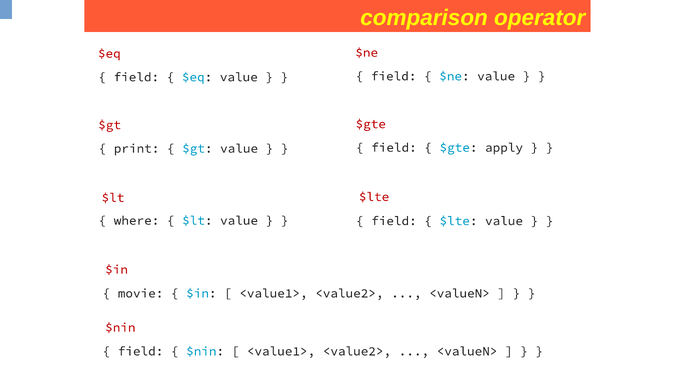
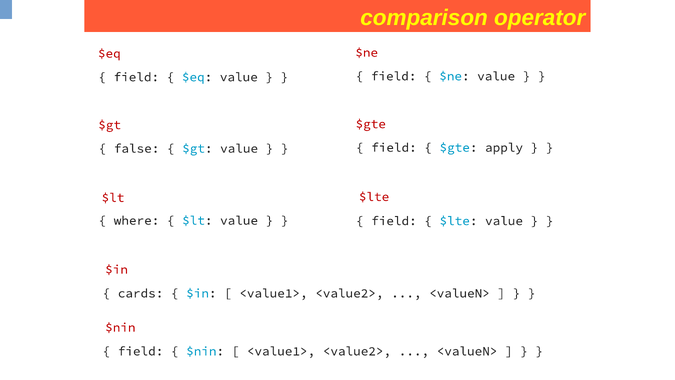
print: print -> false
movie: movie -> cards
